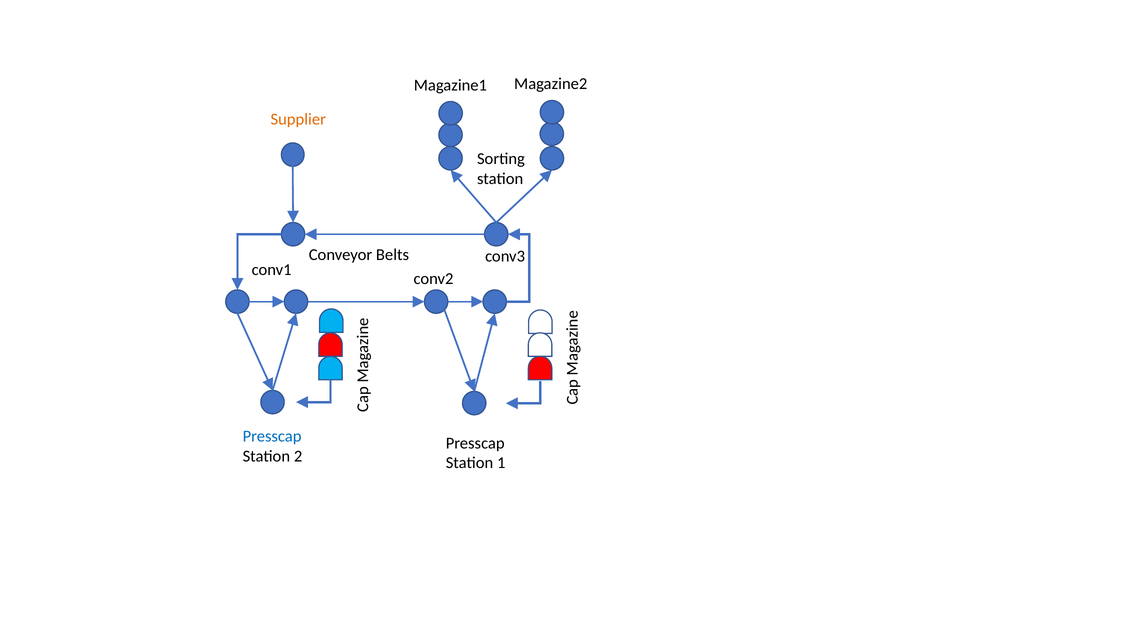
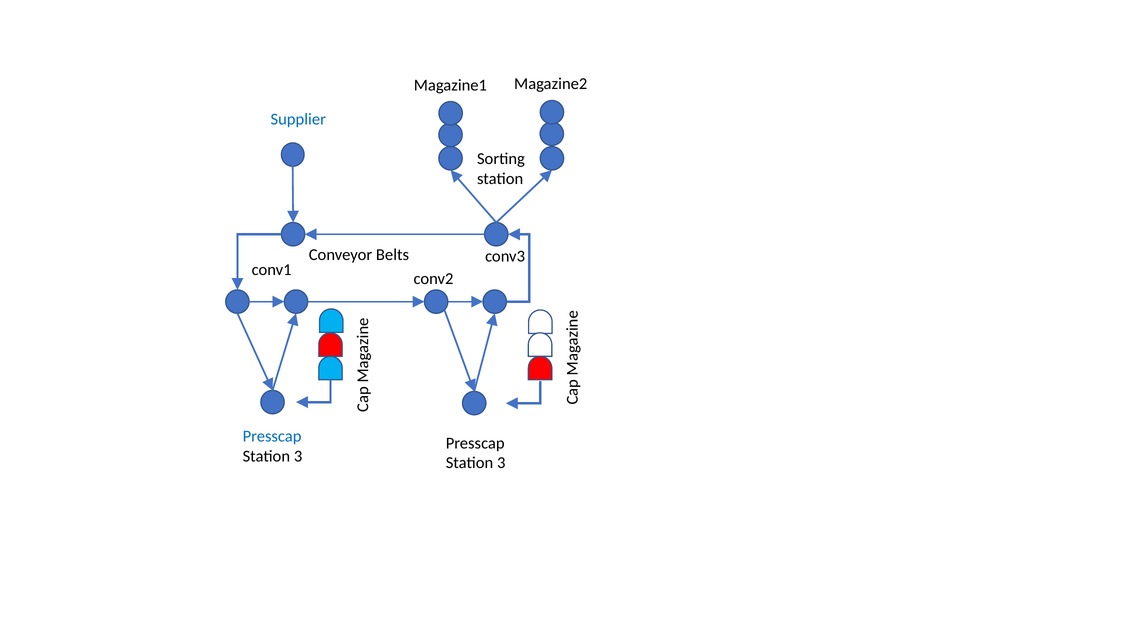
Supplier colour: orange -> blue
2 at (298, 456): 2 -> 3
1 at (501, 463): 1 -> 3
